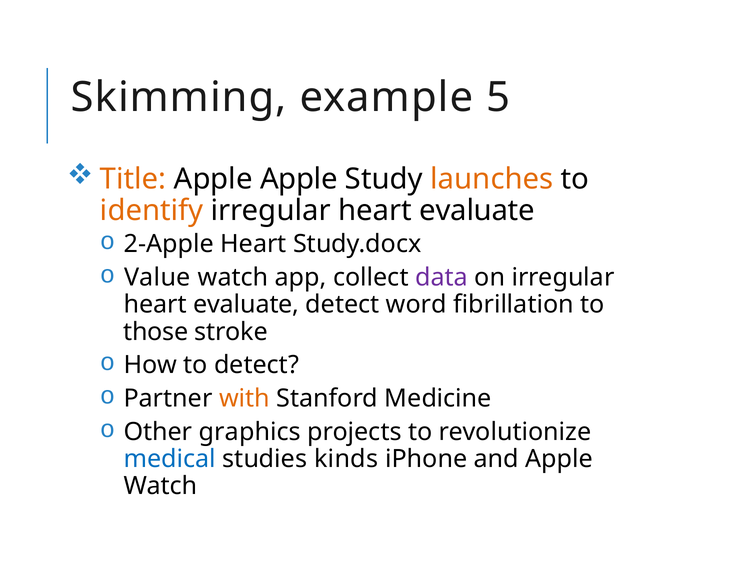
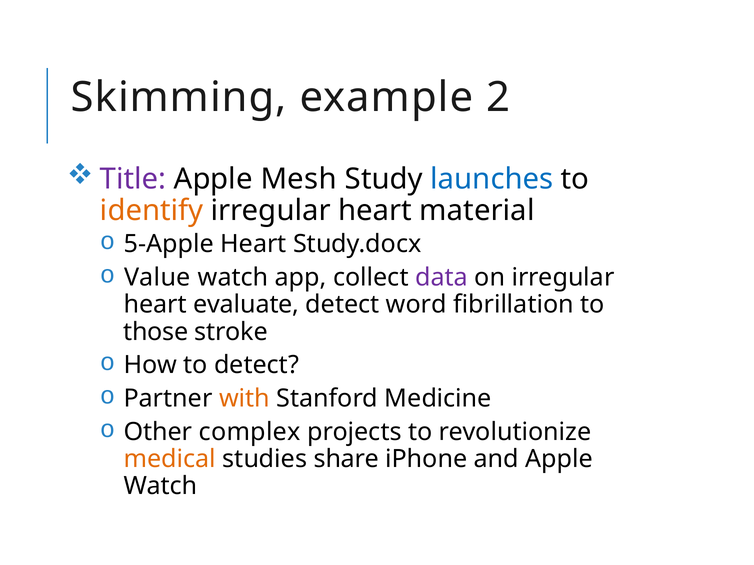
5: 5 -> 2
Title colour: orange -> purple
Apple Apple: Apple -> Mesh
launches colour: orange -> blue
evaluate at (477, 211): evaluate -> material
2-Apple: 2-Apple -> 5-Apple
graphics: graphics -> complex
medical colour: blue -> orange
kinds: kinds -> share
